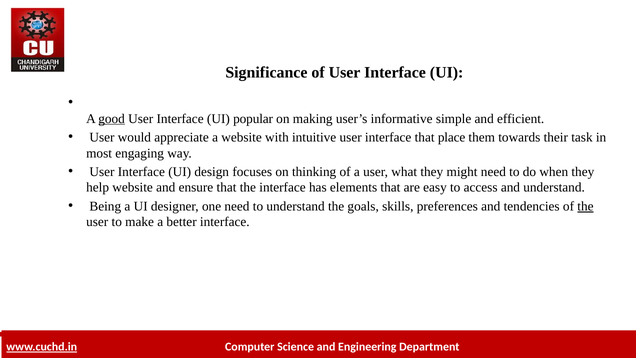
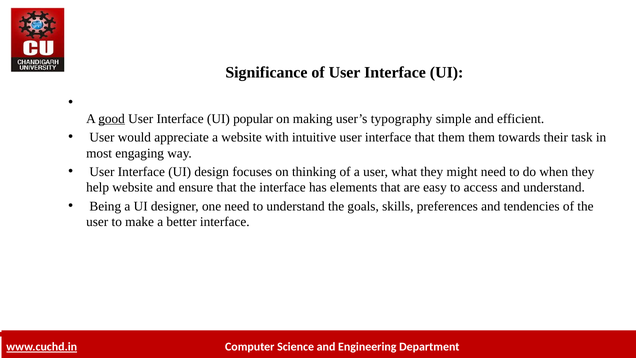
informative: informative -> typography
that place: place -> them
the at (585, 206) underline: present -> none
